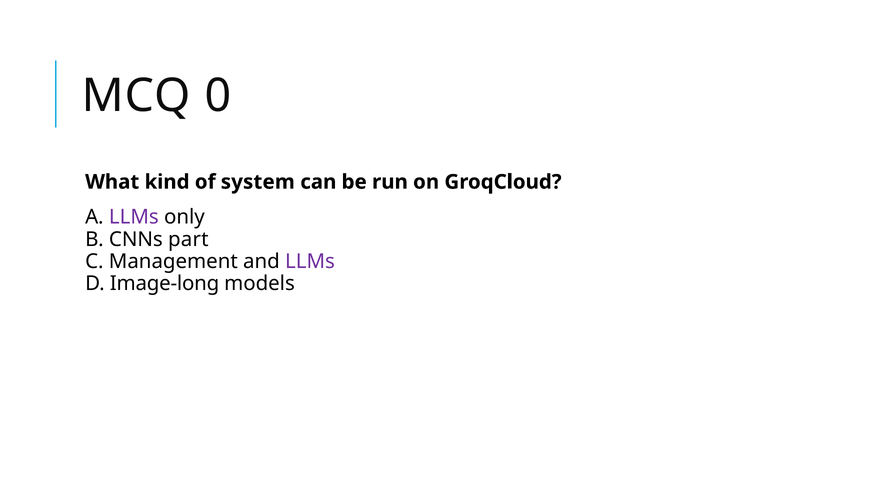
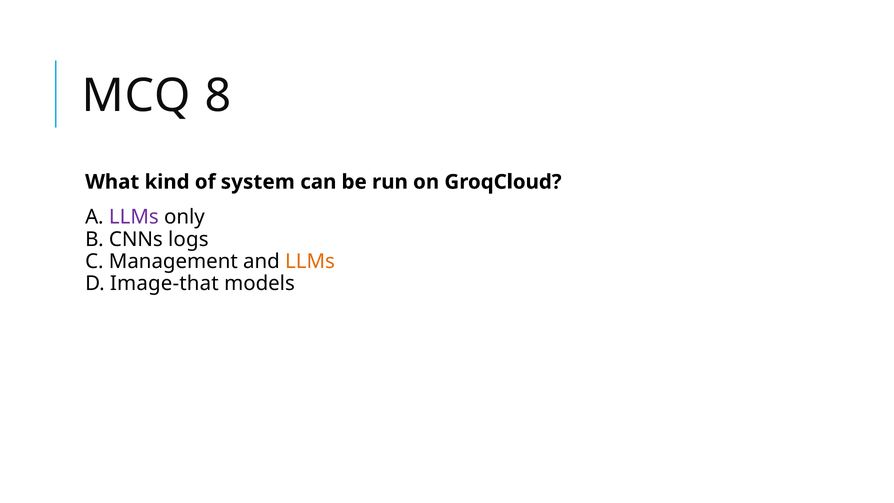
0: 0 -> 8
part: part -> logs
LLMs at (310, 261) colour: purple -> orange
Image-long: Image-long -> Image-that
